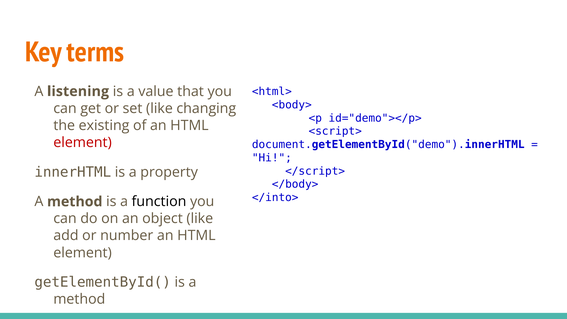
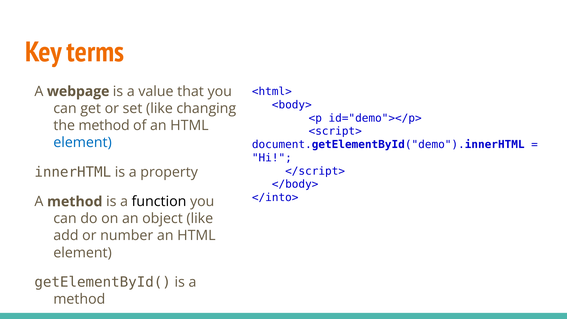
listening: listening -> webpage
the existing: existing -> method
element at (83, 142) colour: red -> blue
